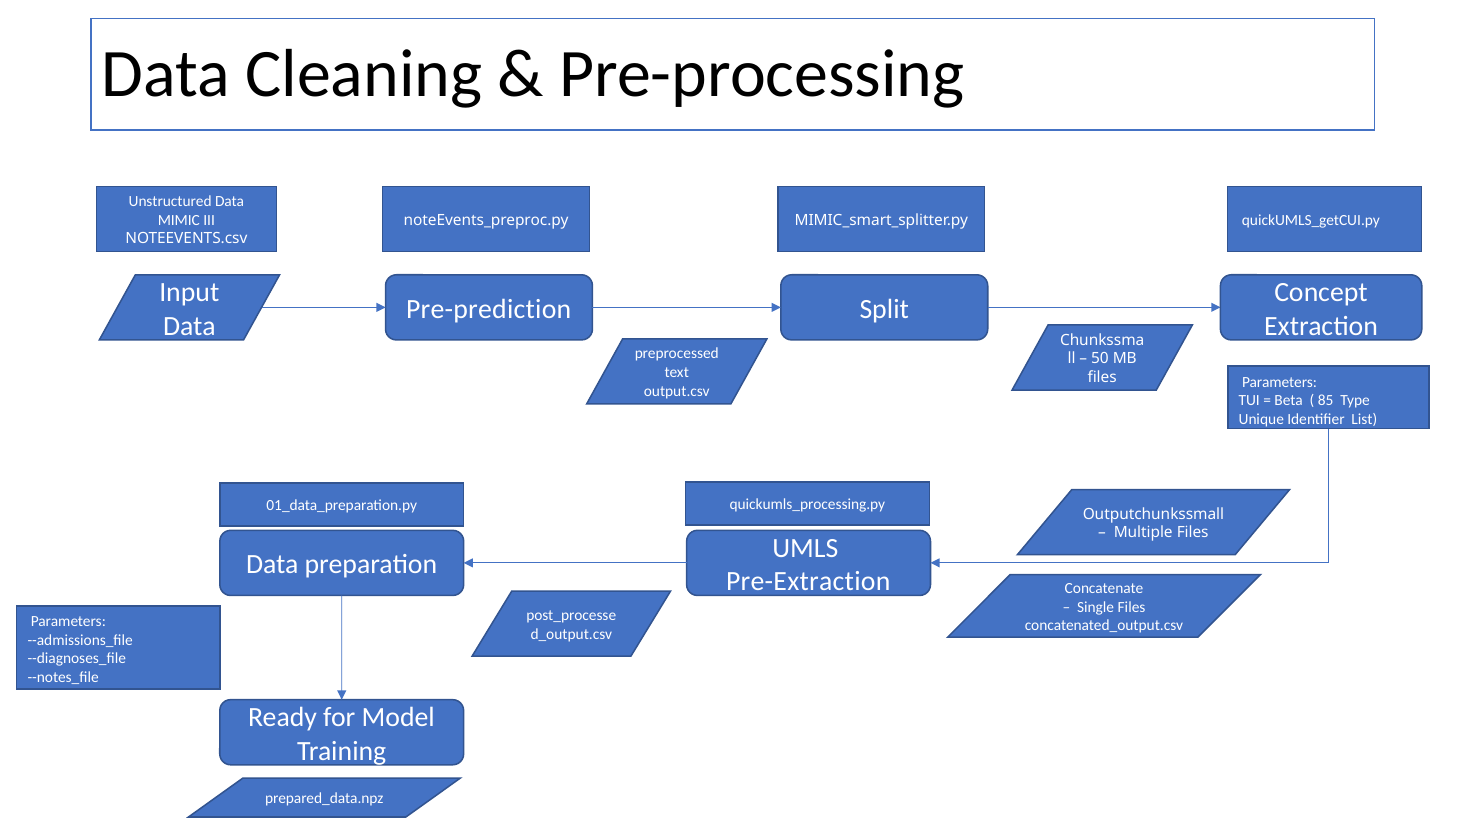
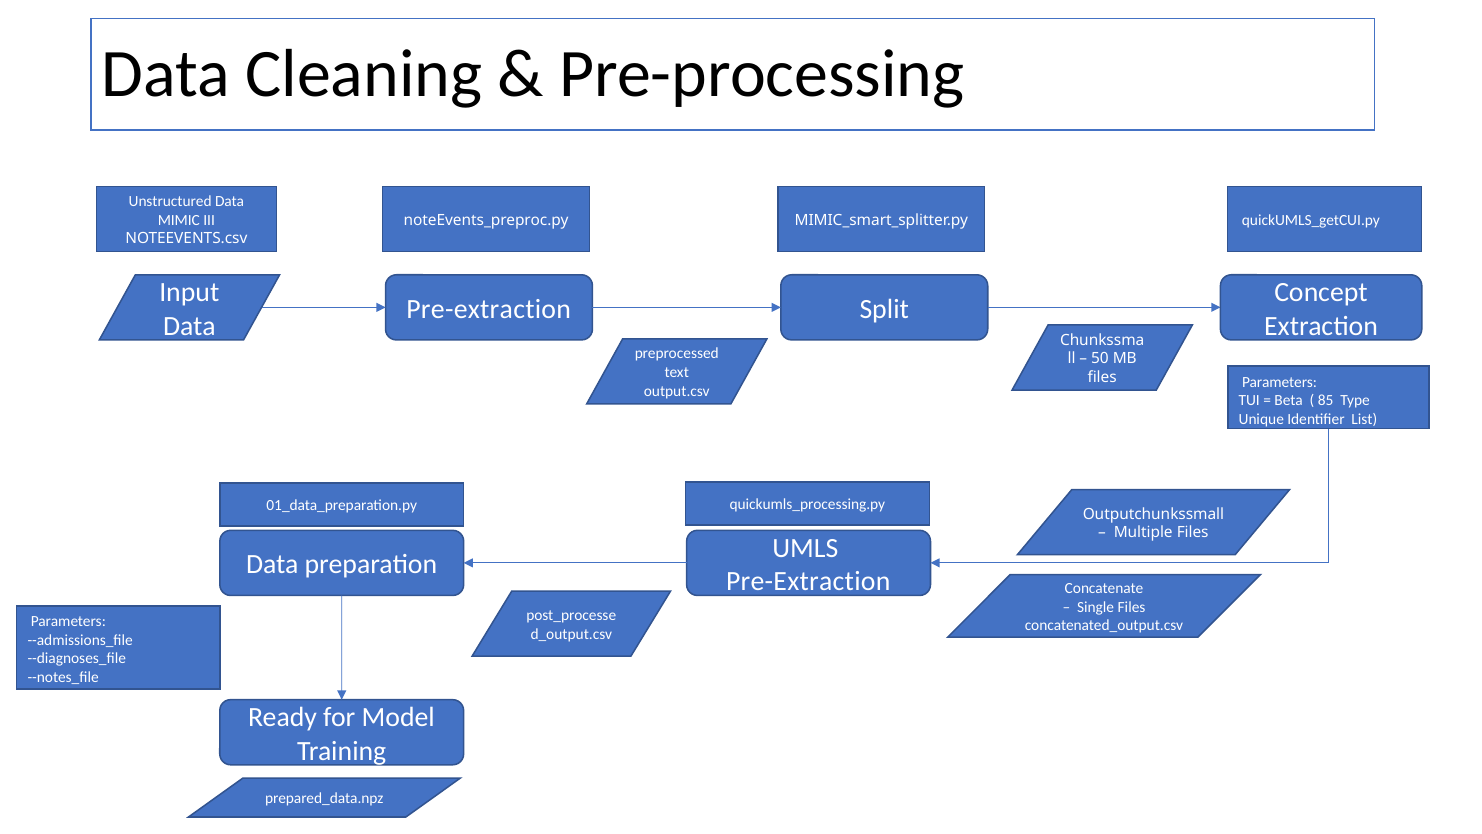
Pre-prediction at (489, 309): Pre-prediction -> Pre-extraction
